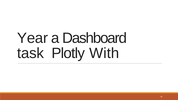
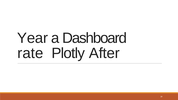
task: task -> rate
With: With -> After
